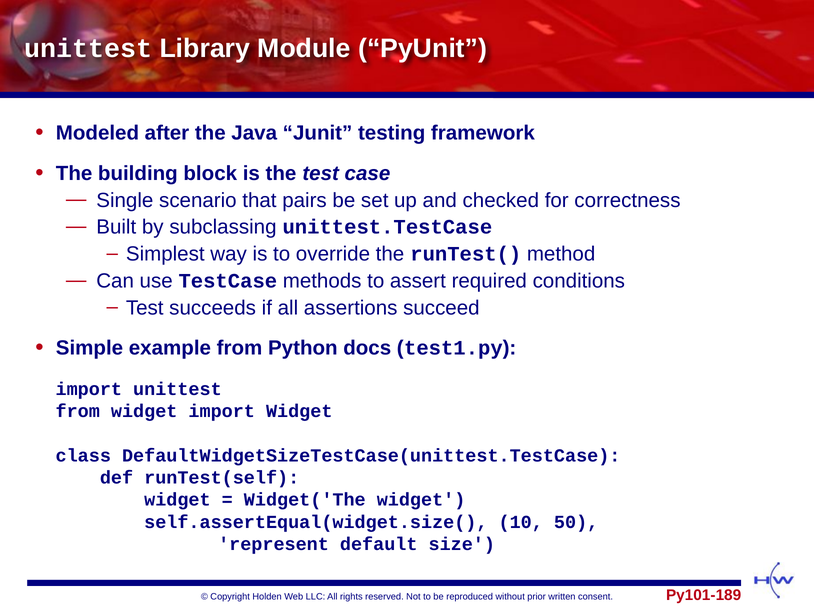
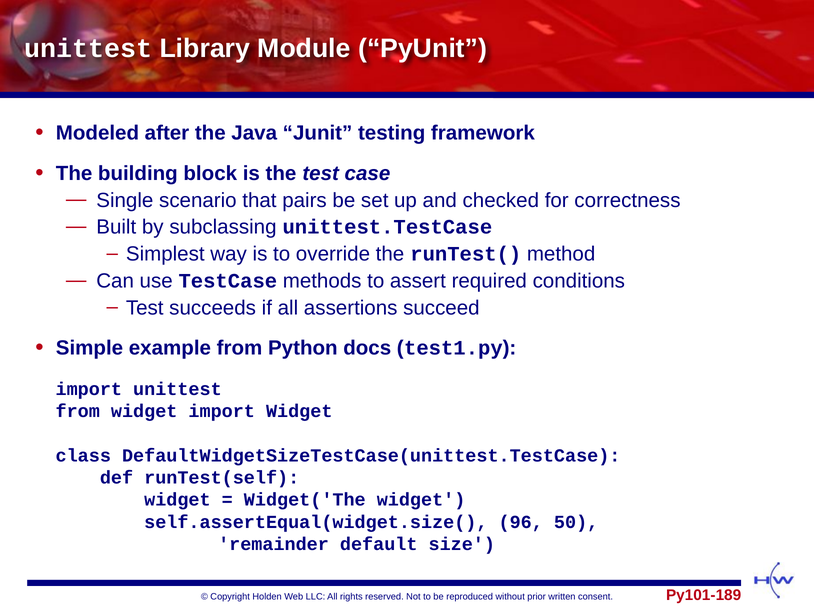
10: 10 -> 96
represent: represent -> remainder
